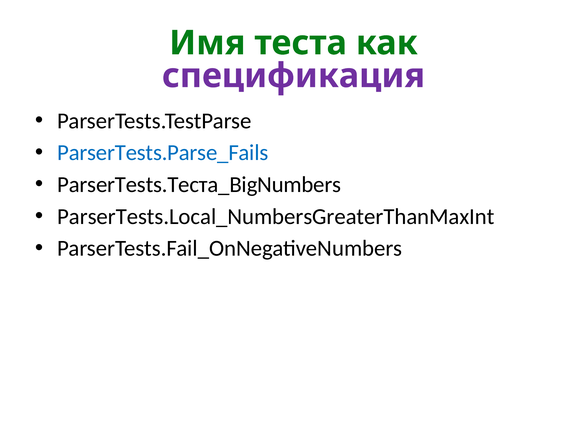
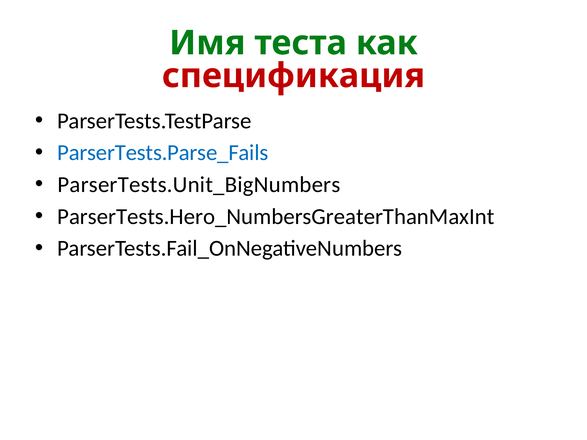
спецификация colour: purple -> red
ParserTests.Теста_BigNumbers: ParserTests.Теста_BigNumbers -> ParserTests.Unit_BigNumbers
ParserTests.Local_NumbersGreaterThanMaxInt: ParserTests.Local_NumbersGreaterThanMaxInt -> ParserTests.Hero_NumbersGreaterThanMaxInt
